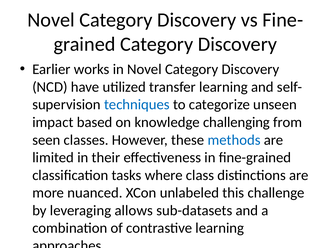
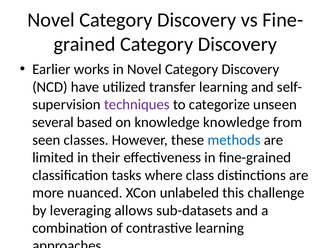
techniques colour: blue -> purple
impact: impact -> several
knowledge challenging: challenging -> knowledge
